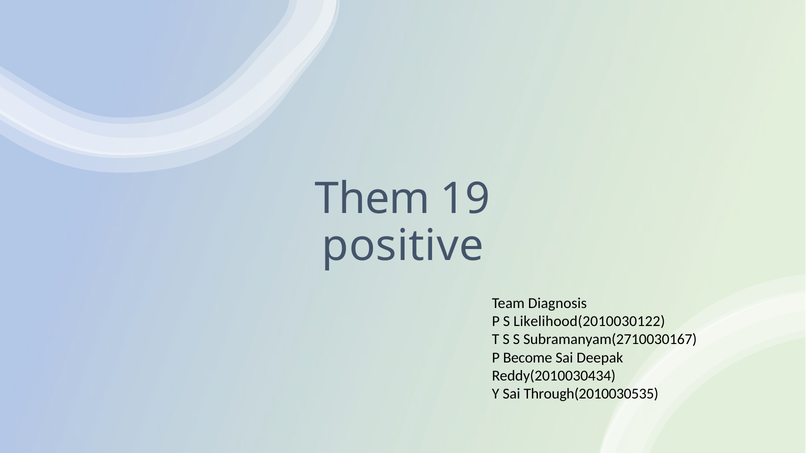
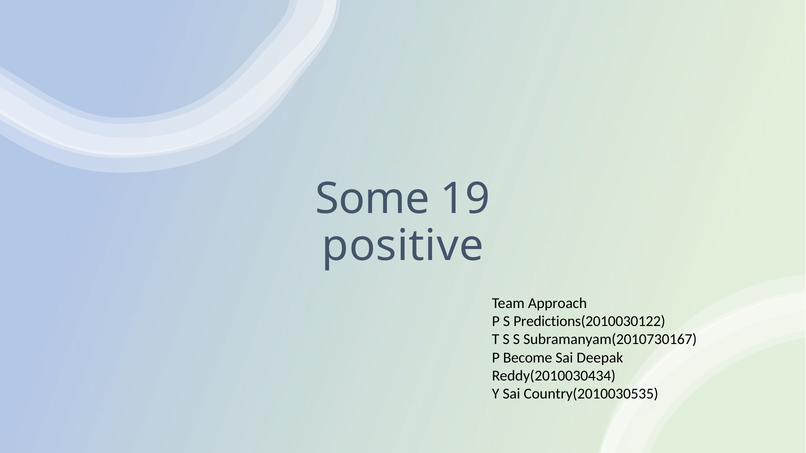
Them: Them -> Some
Diagnosis: Diagnosis -> Approach
Likelihood(2010030122: Likelihood(2010030122 -> Predictions(2010030122
Subramanyam(2710030167: Subramanyam(2710030167 -> Subramanyam(2010730167
Through(2010030535: Through(2010030535 -> Country(2010030535
